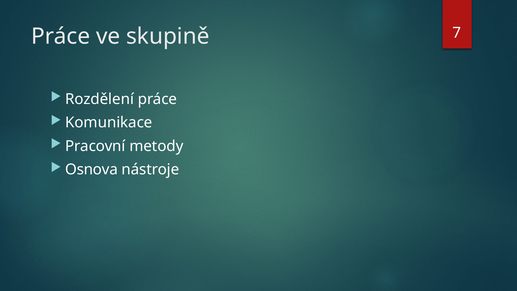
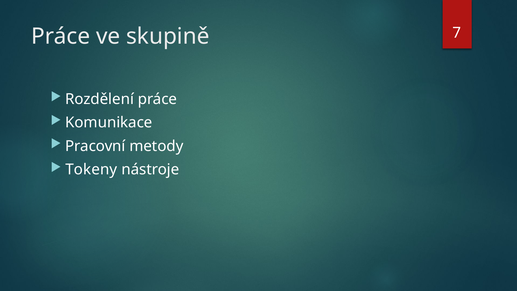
Osnova: Osnova -> Tokeny
